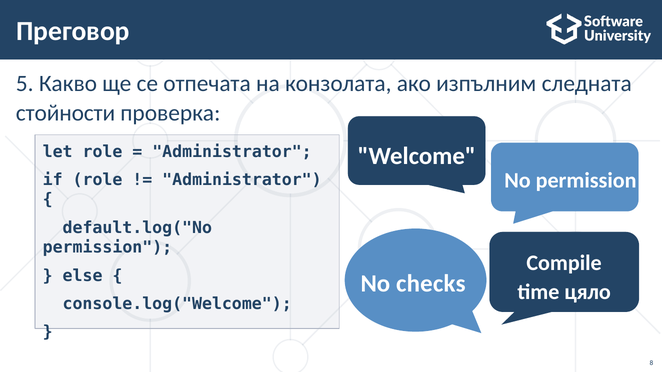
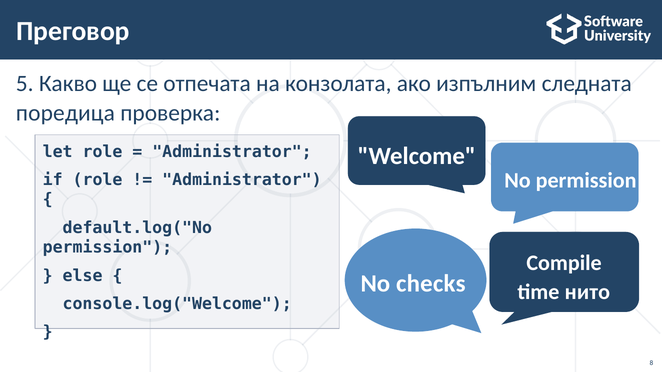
стойности: стойности -> поредица
цяло: цяло -> нито
